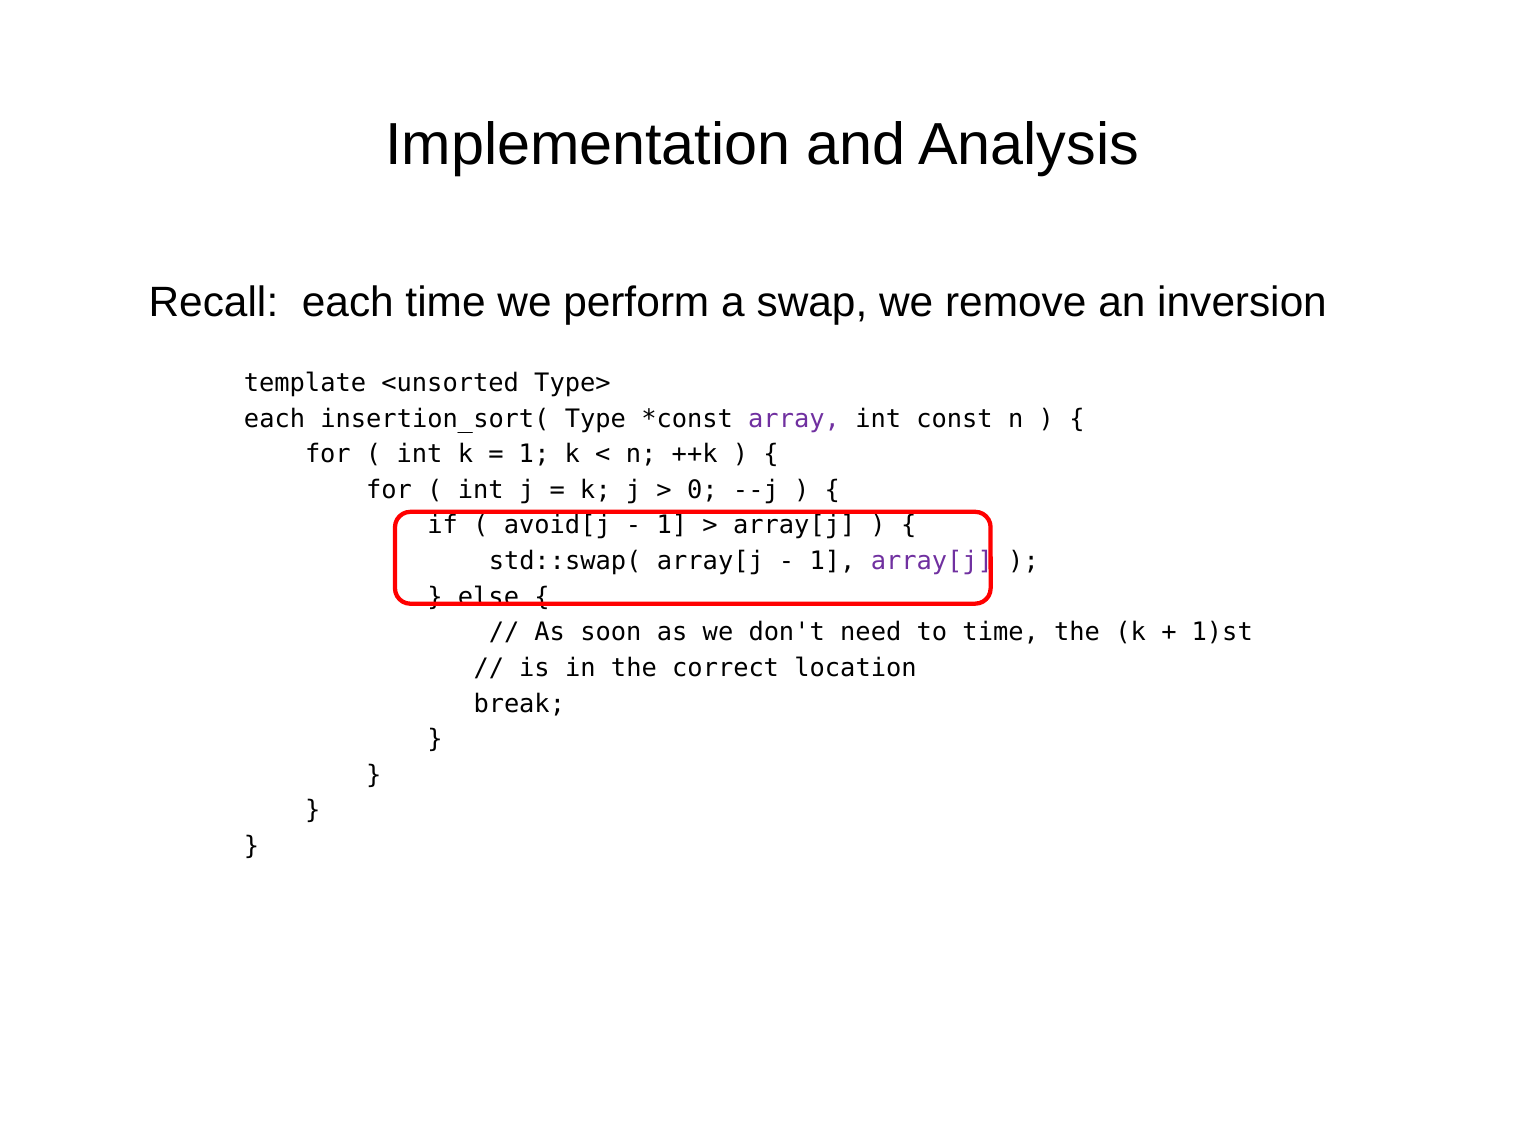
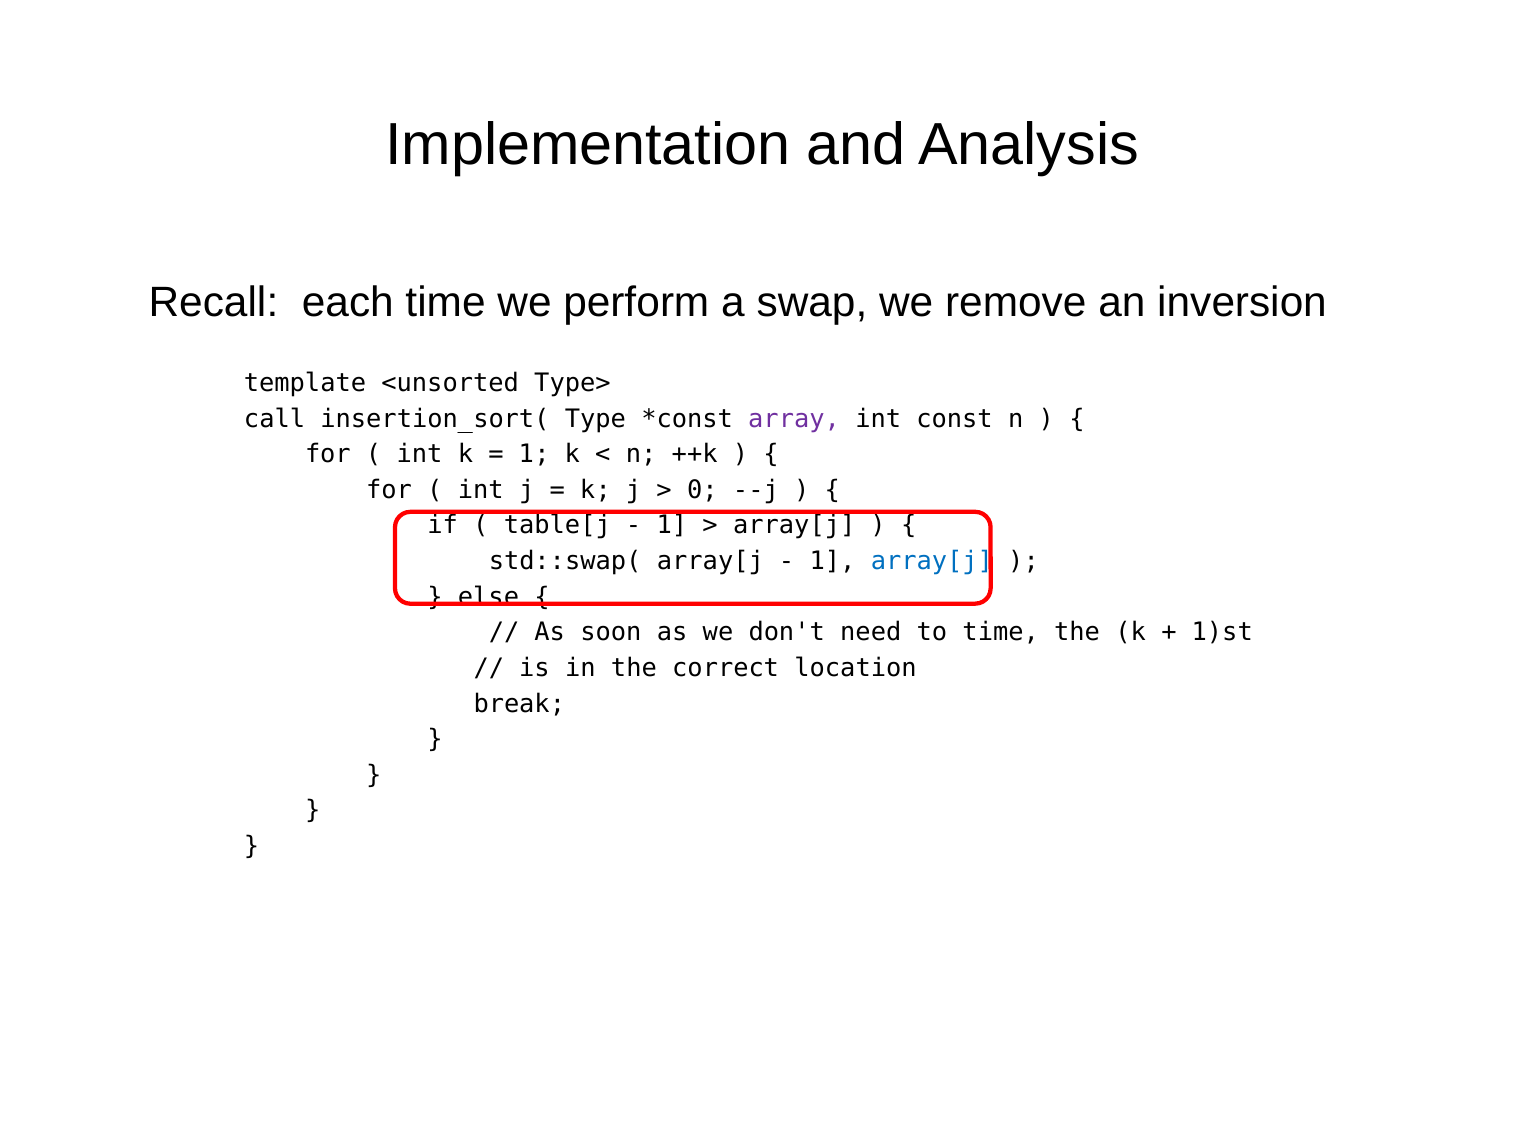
each at (275, 419): each -> call
avoid[j: avoid[j -> table[j
array[j at (932, 561) colour: purple -> blue
